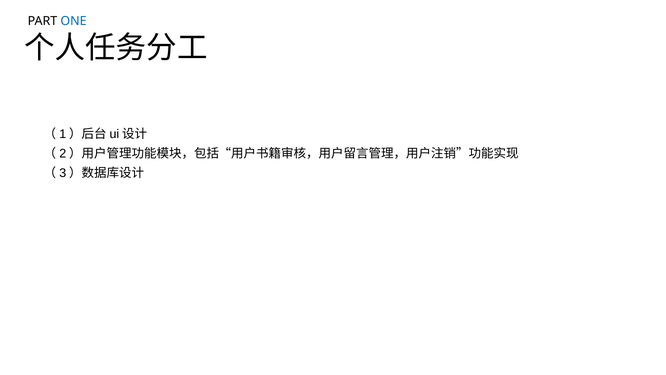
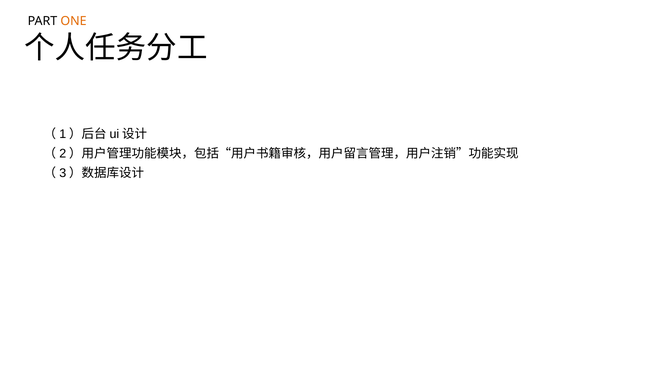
ONE colour: blue -> orange
